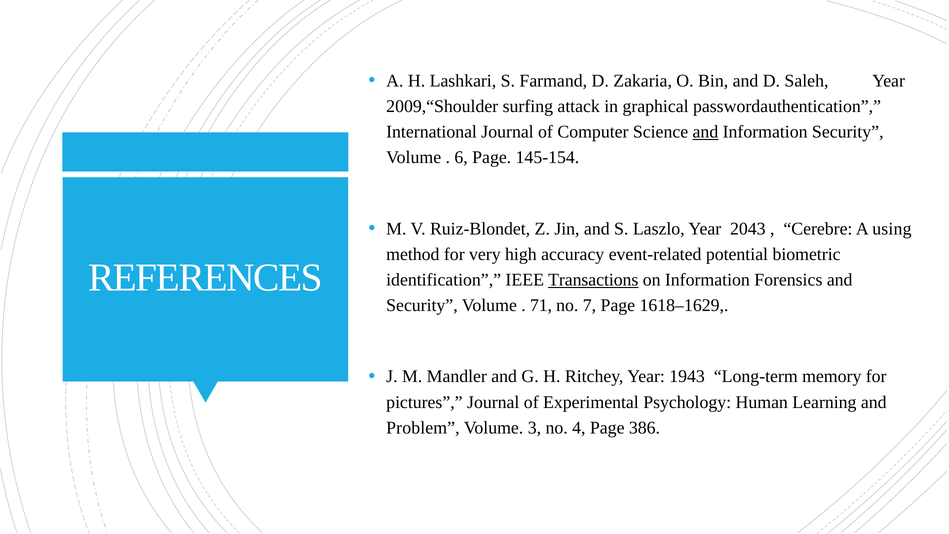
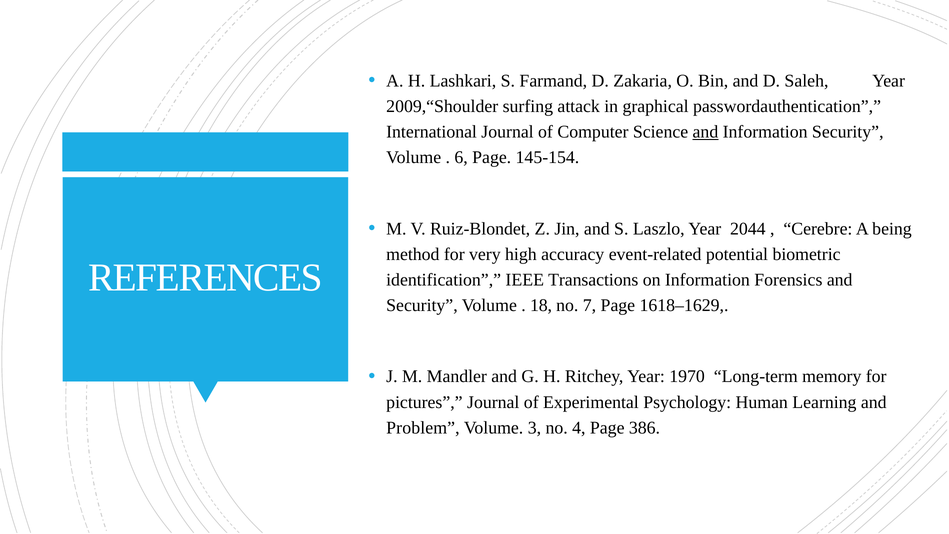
2043: 2043 -> 2044
using: using -> being
Transactions underline: present -> none
71: 71 -> 18
1943: 1943 -> 1970
